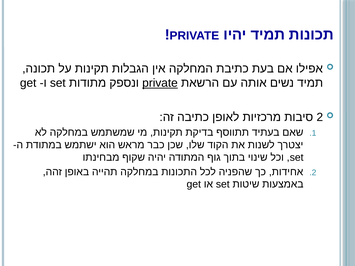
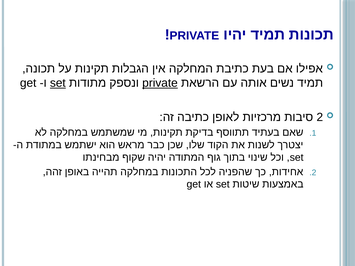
set at (58, 83) underline: none -> present
